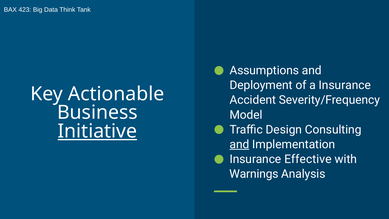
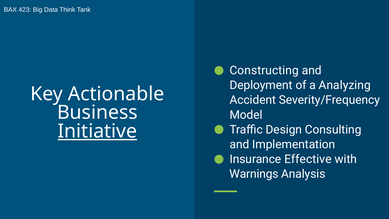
Assumptions: Assumptions -> Constructing
a Insurance: Insurance -> Analyzing
and at (239, 144) underline: present -> none
